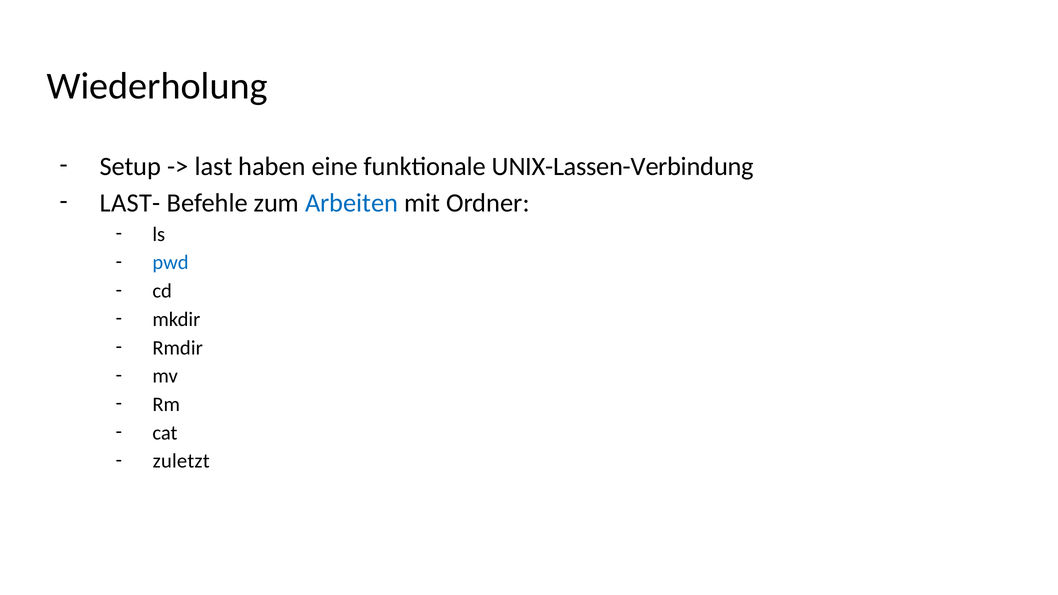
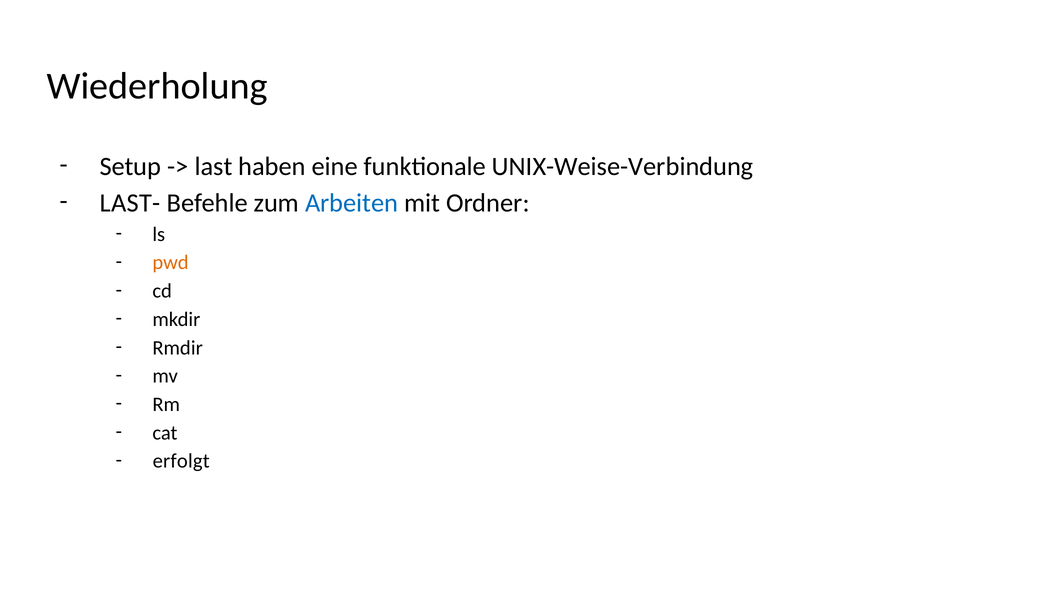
UNIX-Lassen-Verbindung: UNIX-Lassen-Verbindung -> UNIX-Weise-Verbindung
pwd colour: blue -> orange
zuletzt: zuletzt -> erfolgt
